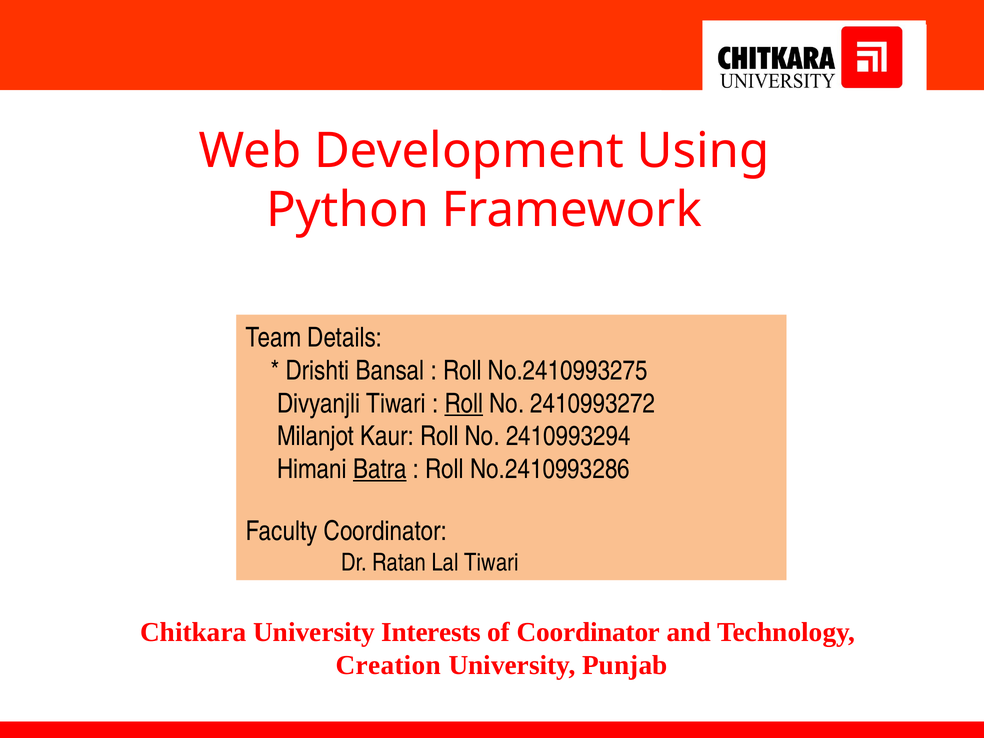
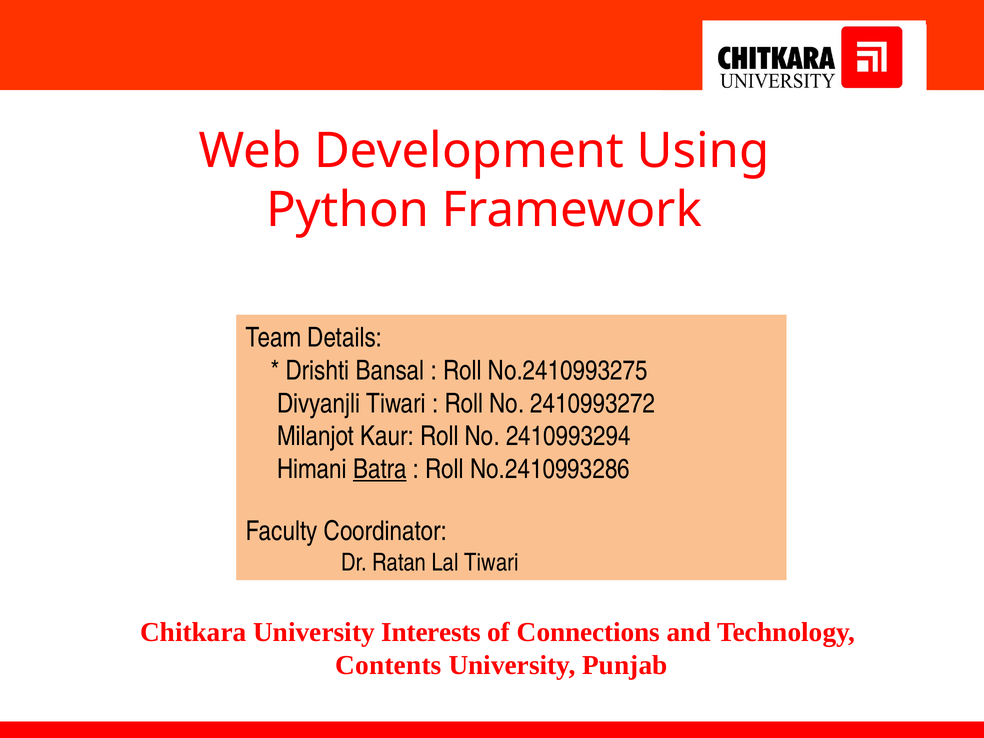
Roll at (464, 403) underline: present -> none
of Coordinator: Coordinator -> Connections
Creation: Creation -> Contents
